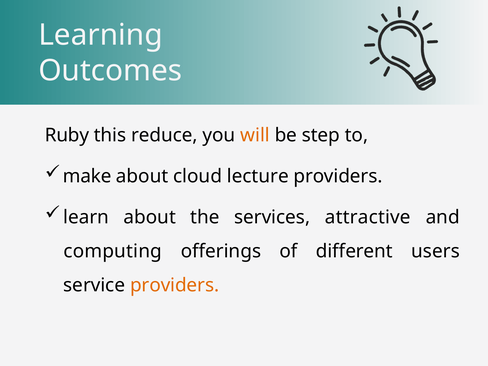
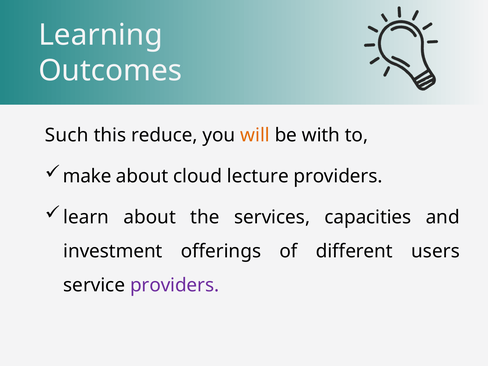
Ruby: Ruby -> Such
step: step -> with
attractive: attractive -> capacities
computing: computing -> investment
providers at (175, 285) colour: orange -> purple
